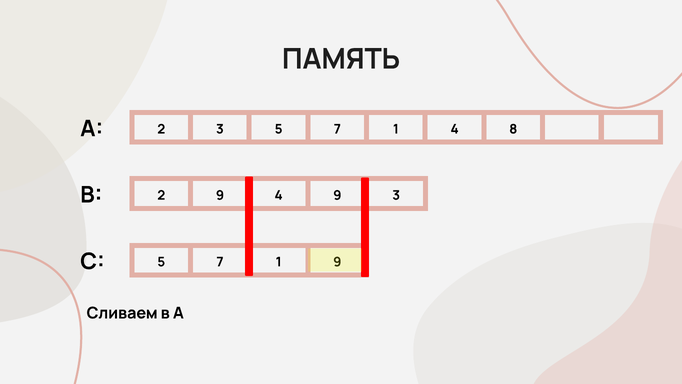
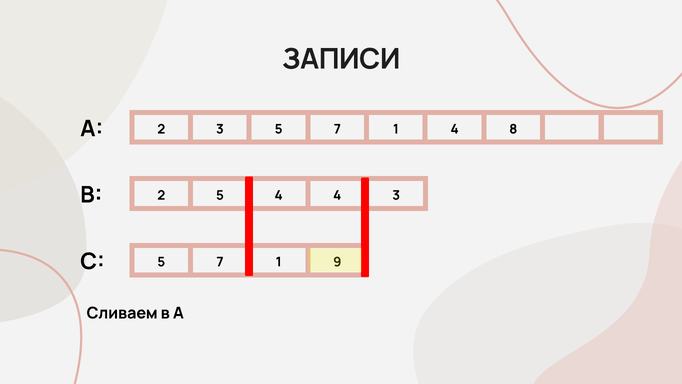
ПАМЯТЬ: ПАМЯТЬ -> ЗАПИСИ
2 9: 9 -> 5
4 9: 9 -> 4
